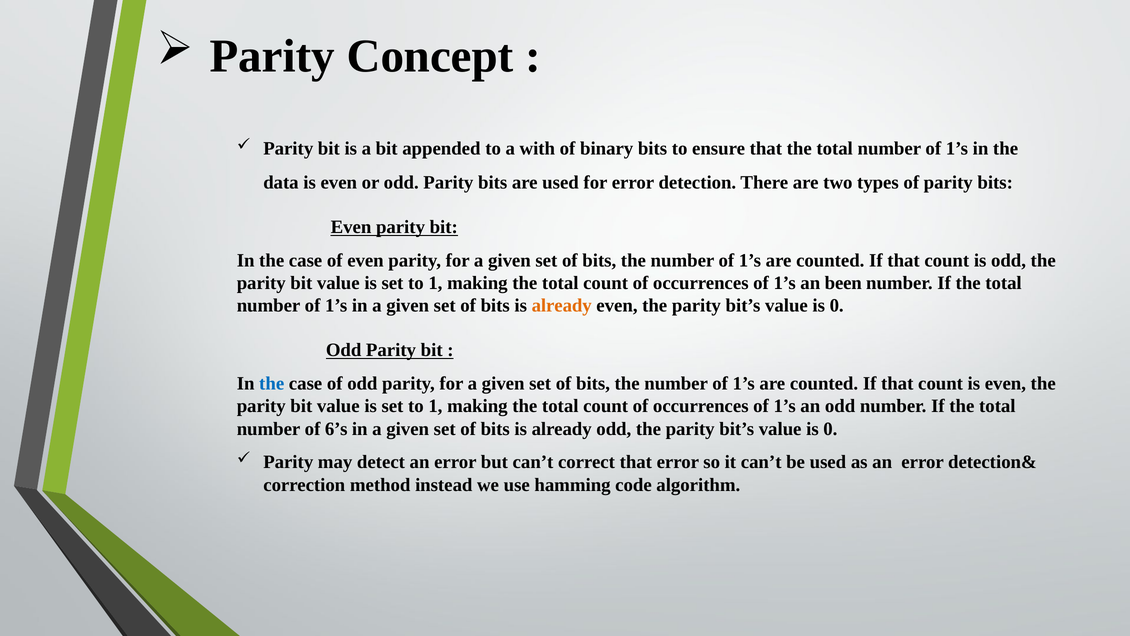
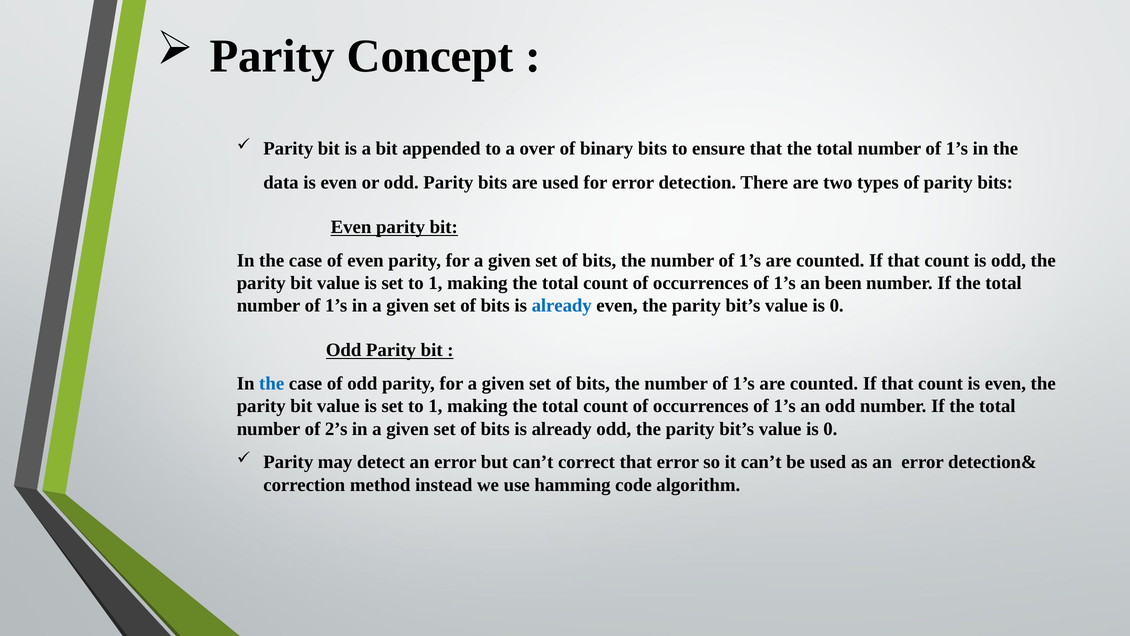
with: with -> over
already at (562, 305) colour: orange -> blue
6’s: 6’s -> 2’s
